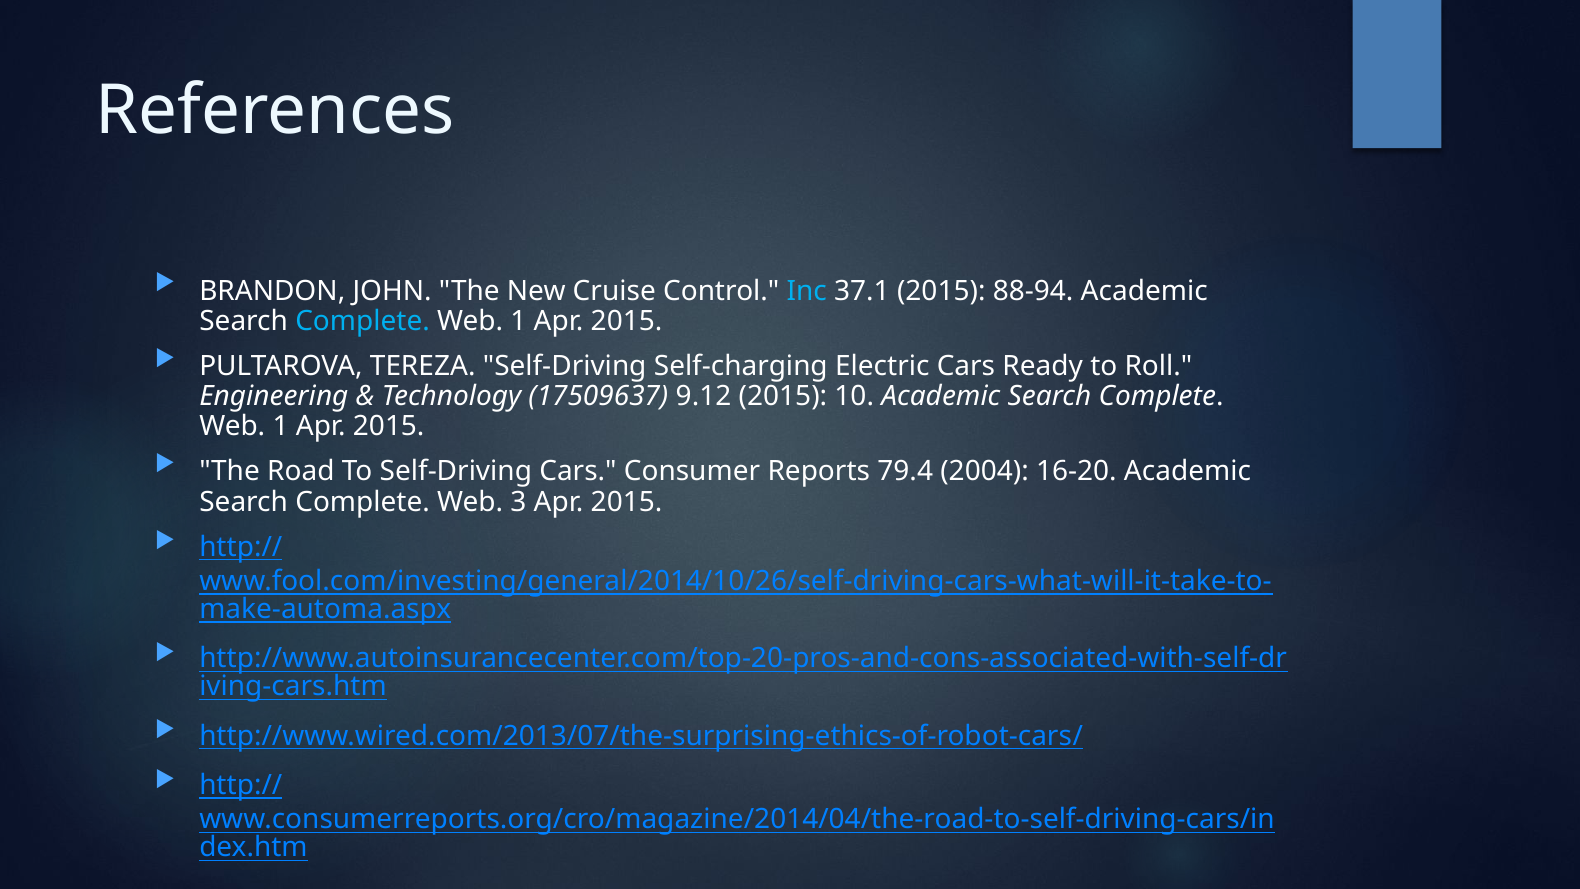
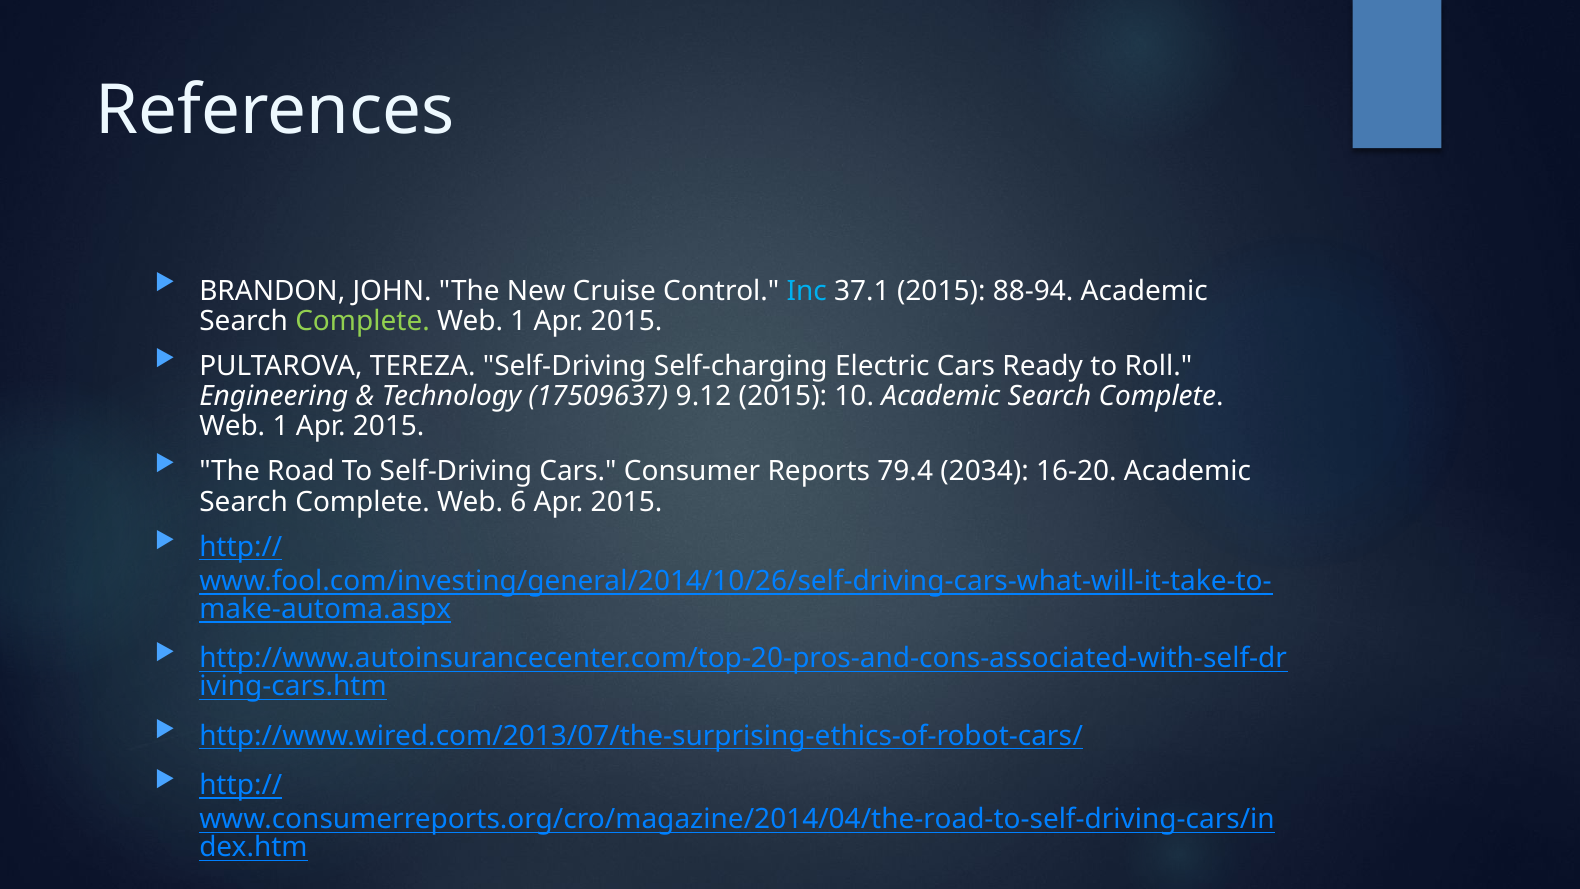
Complete at (363, 321) colour: light blue -> light green
2004: 2004 -> 2034
3: 3 -> 6
